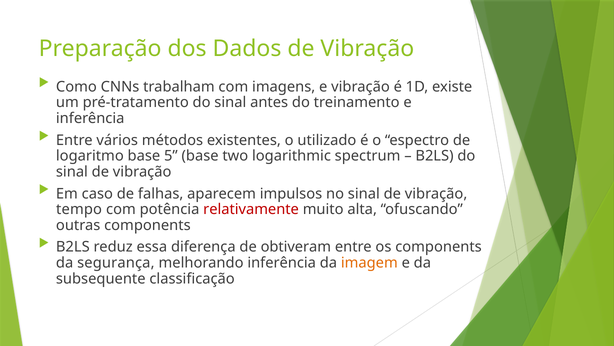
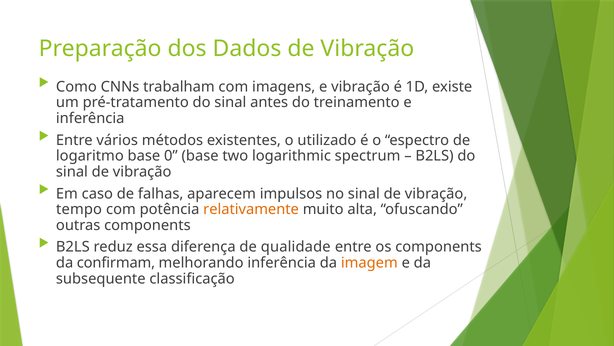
5: 5 -> 0
relativamente colour: red -> orange
obtiveram: obtiveram -> qualidade
segurança: segurança -> confirmam
